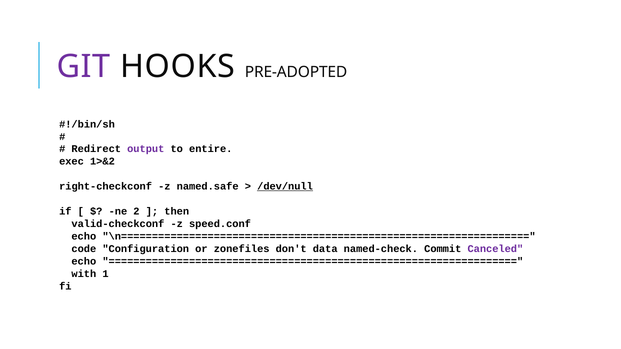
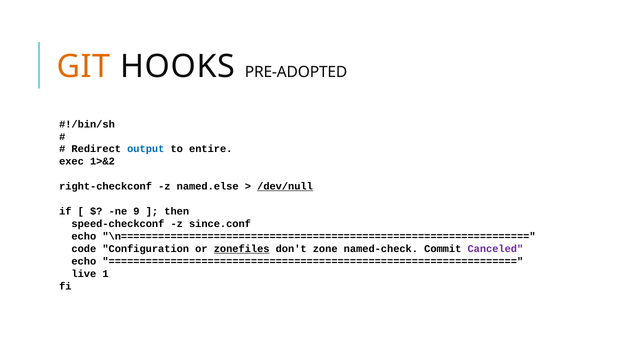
GIT colour: purple -> orange
output colour: purple -> blue
named.safe: named.safe -> named.else
2: 2 -> 9
valid-checkconf: valid-checkconf -> speed-checkconf
speed.conf: speed.conf -> since.conf
zonefiles underline: none -> present
data: data -> zone
with: with -> live
